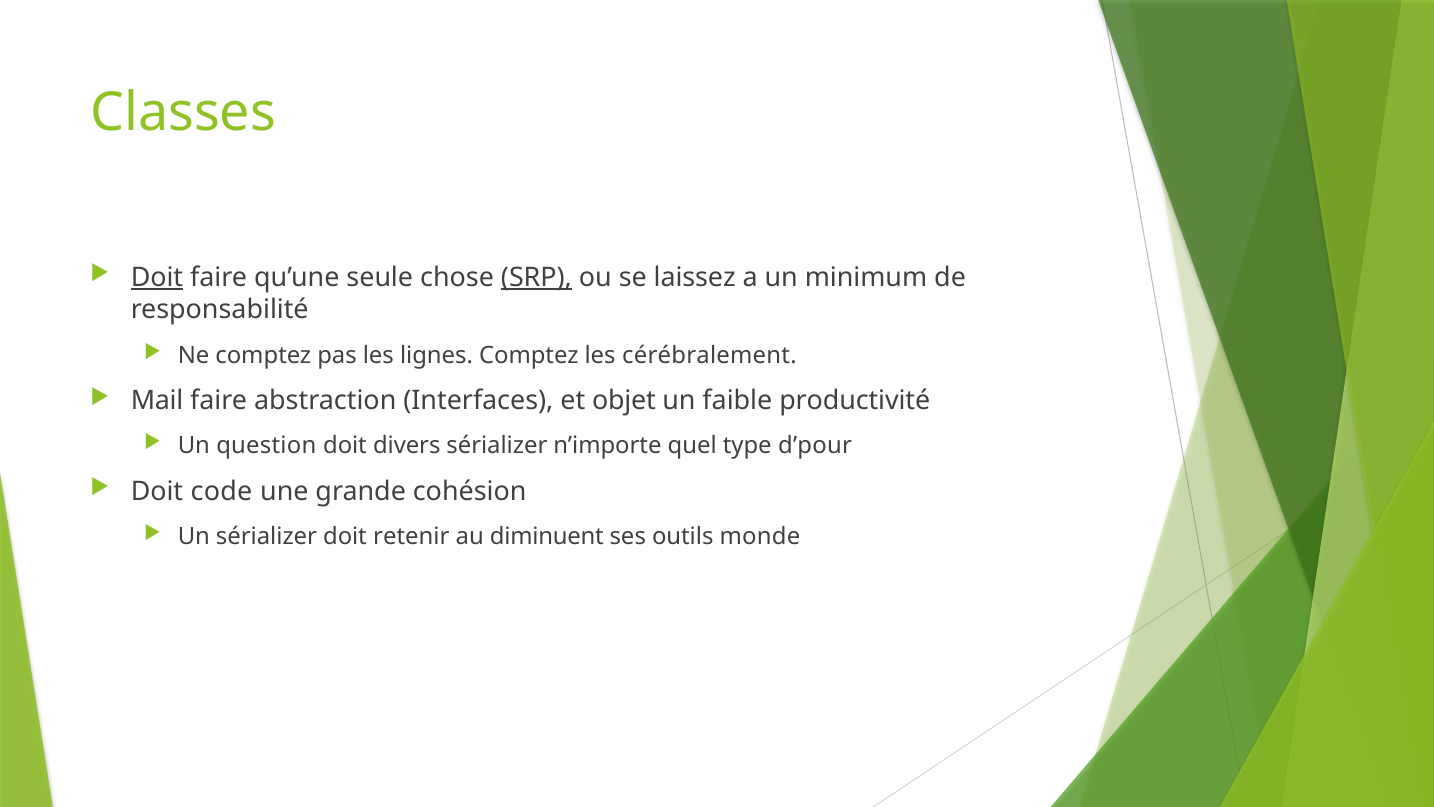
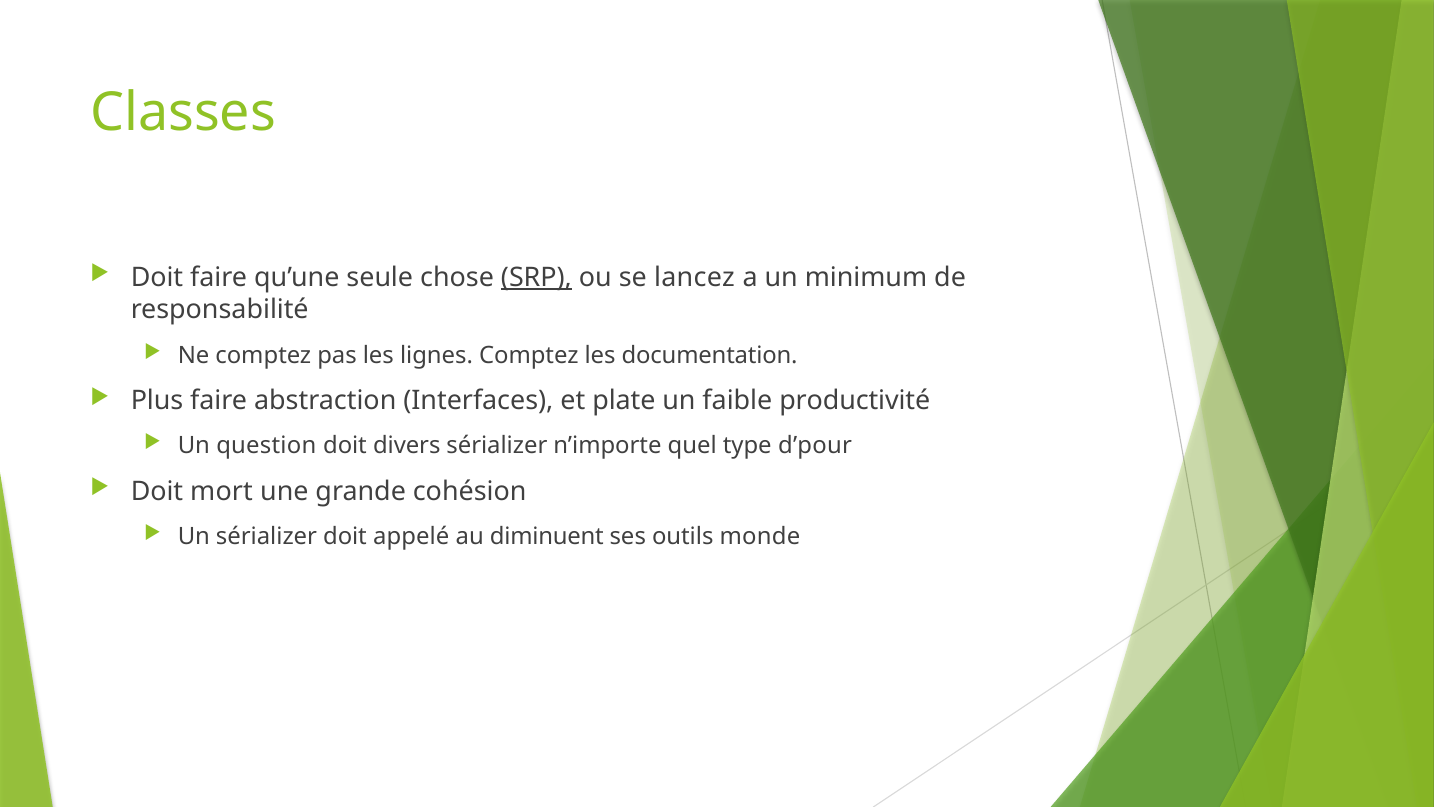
Doit at (157, 278) underline: present -> none
laissez: laissez -> lancez
cérébralement: cérébralement -> documentation
Mail: Mail -> Plus
objet: objet -> plate
code: code -> mort
retenir: retenir -> appelé
